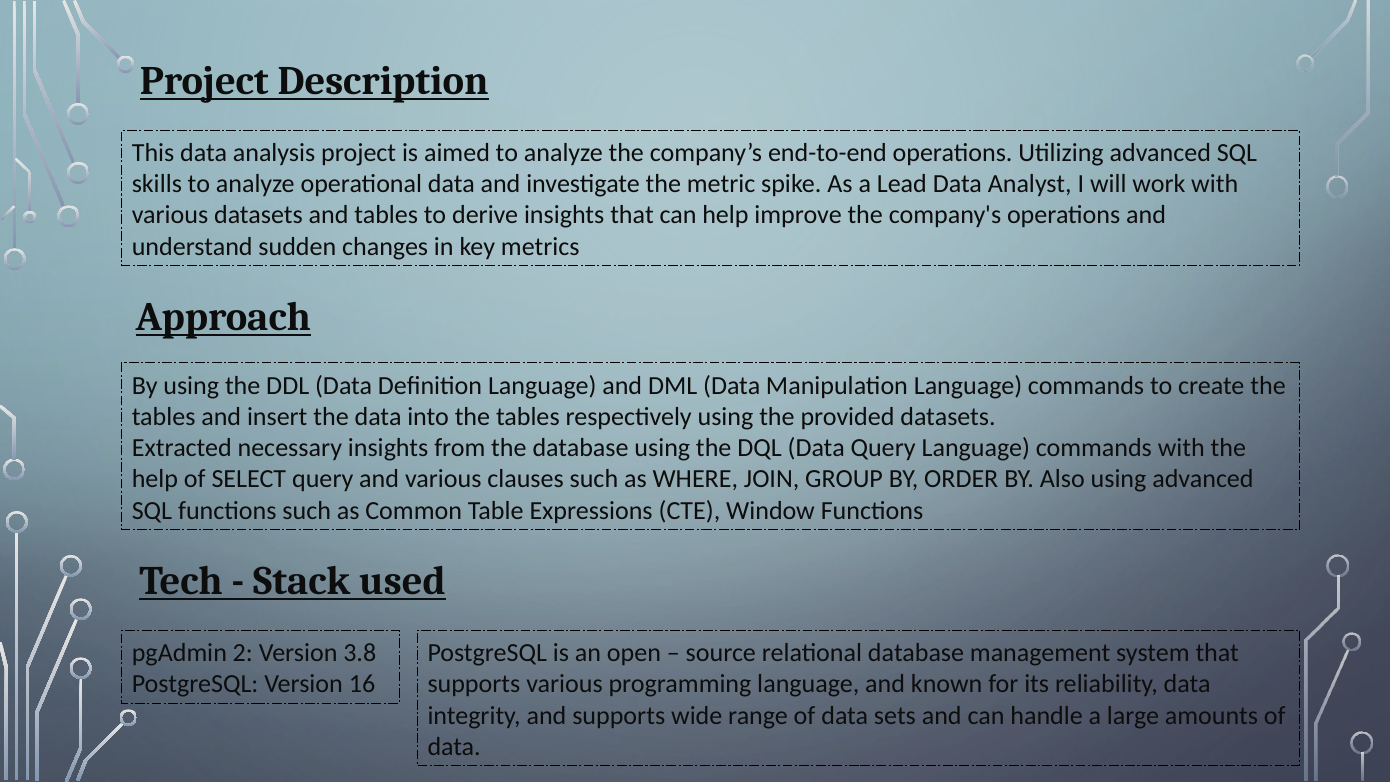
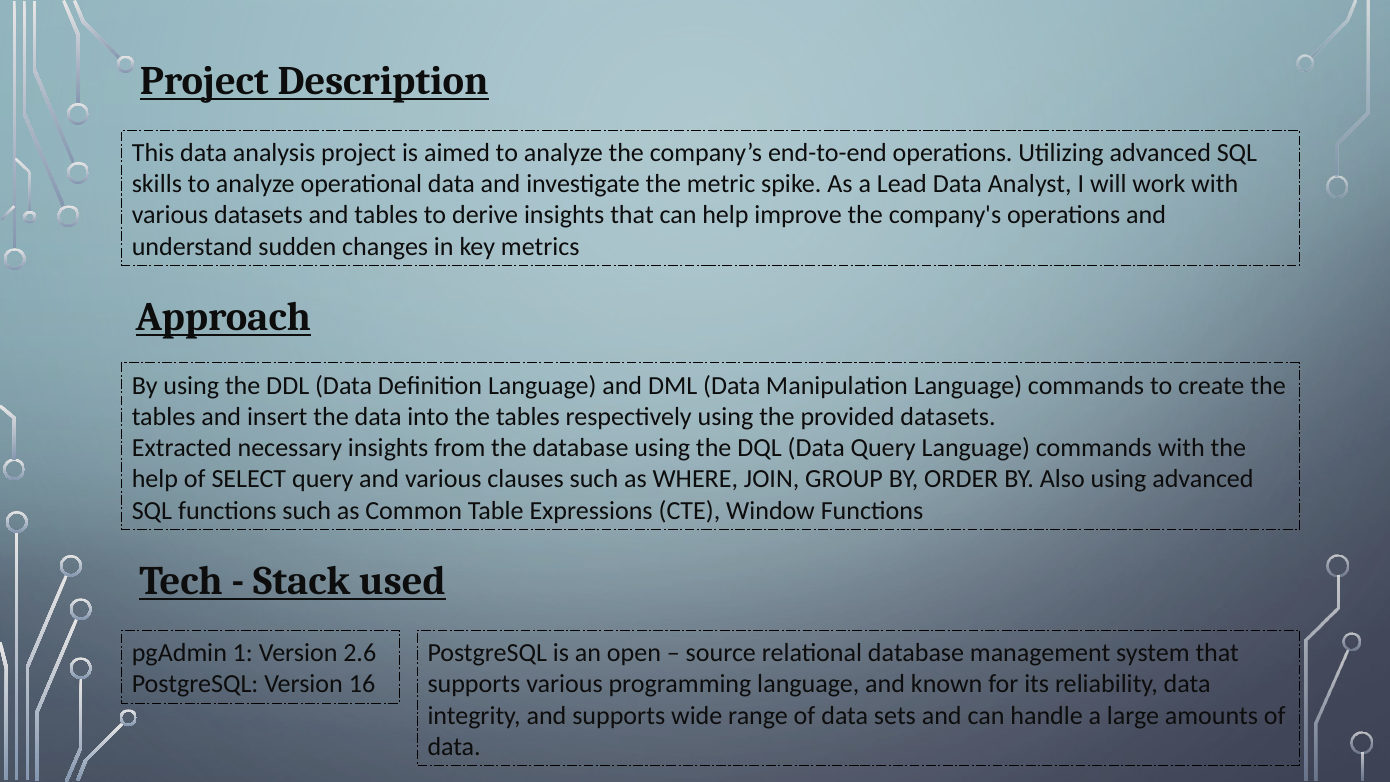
2: 2 -> 1
3.8: 3.8 -> 2.6
